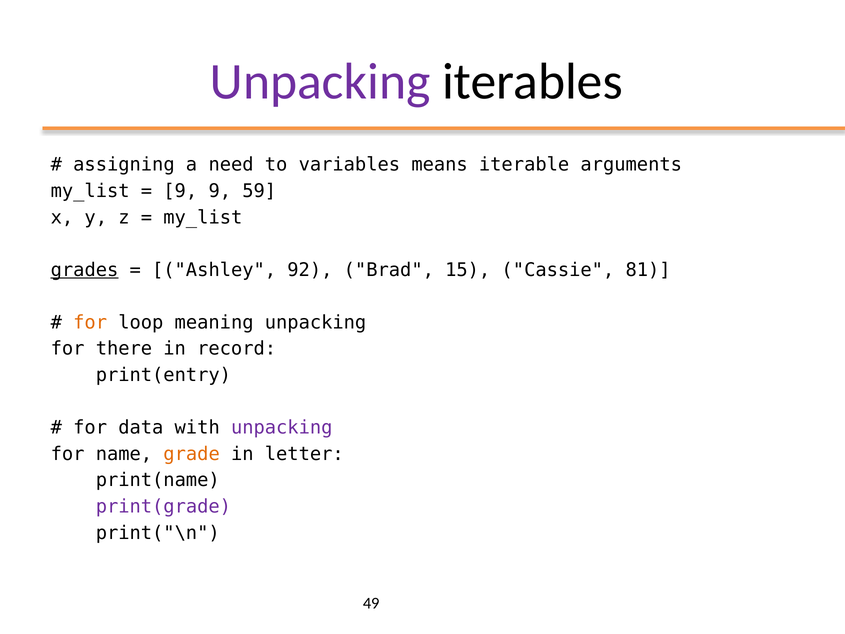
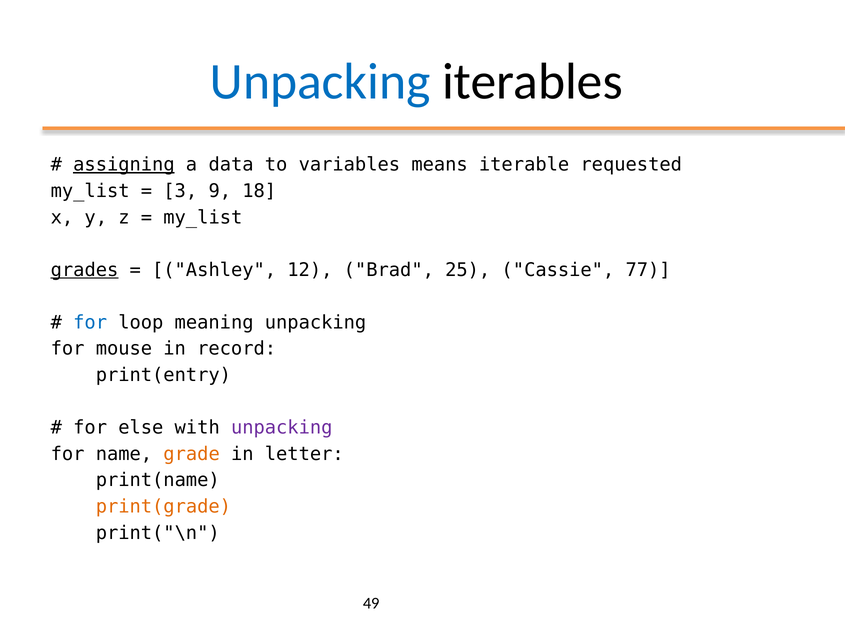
Unpacking at (320, 82) colour: purple -> blue
assigning underline: none -> present
need: need -> data
arguments: arguments -> requested
9 at (180, 191): 9 -> 3
59: 59 -> 18
92: 92 -> 12
15: 15 -> 25
81: 81 -> 77
for at (90, 322) colour: orange -> blue
there: there -> mouse
data: data -> else
print(grade colour: purple -> orange
